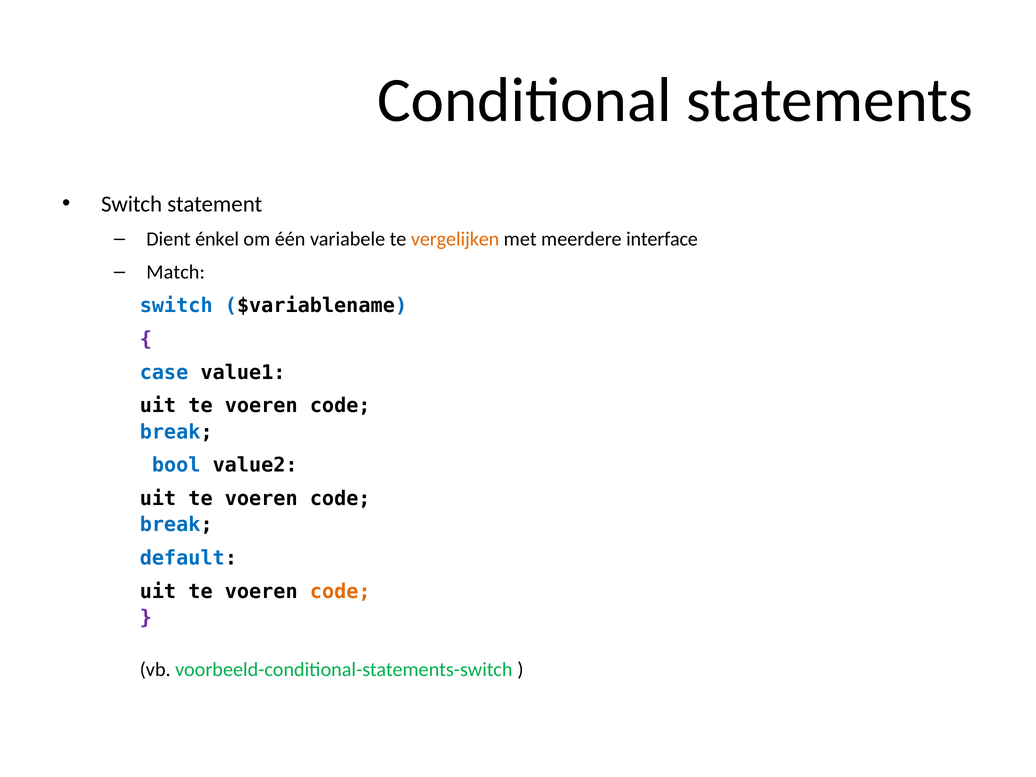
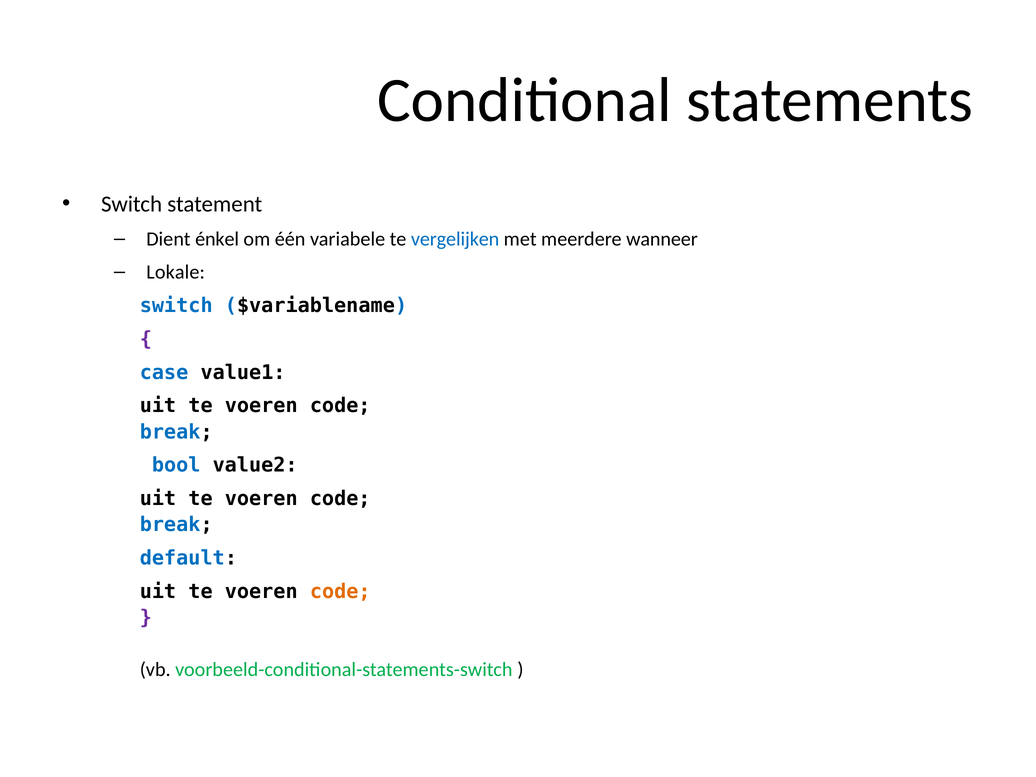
vergelijken colour: orange -> blue
interface: interface -> wanneer
Match: Match -> Lokale
